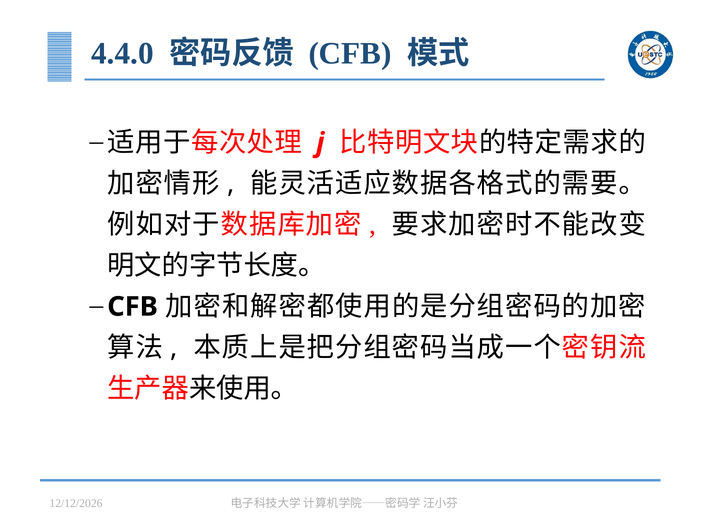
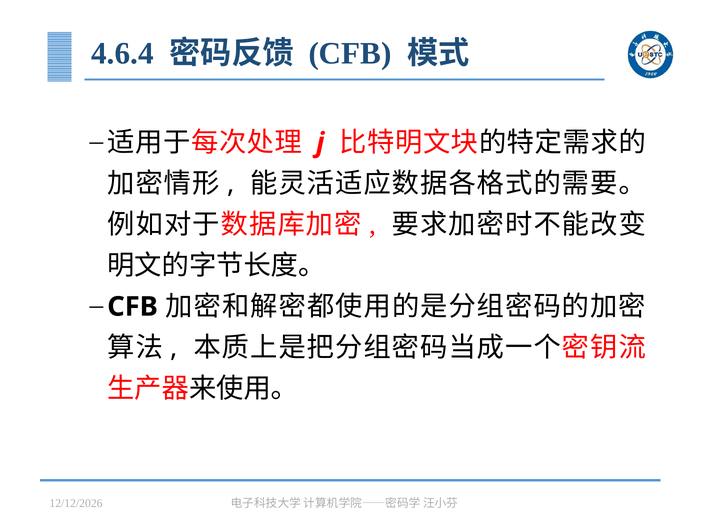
4.4.0: 4.4.0 -> 4.6.4
